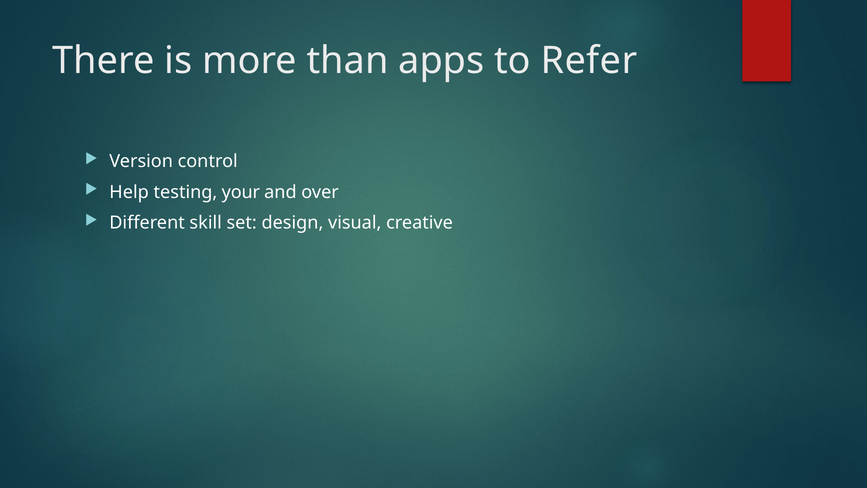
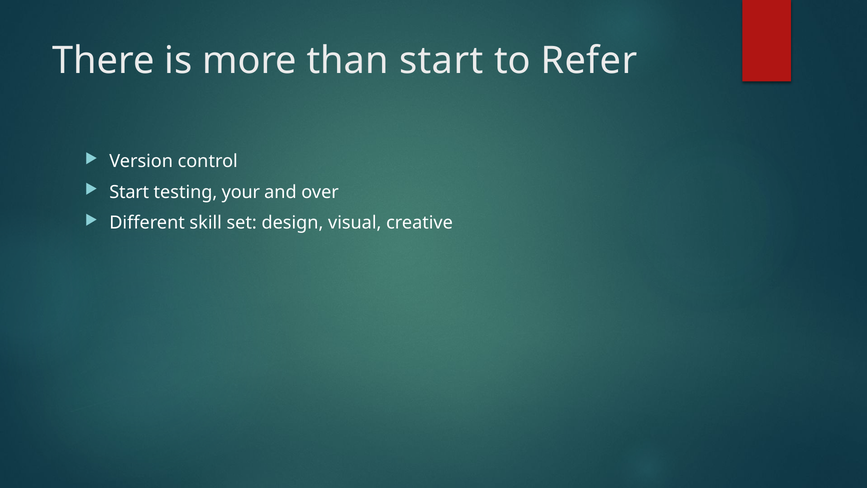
than apps: apps -> start
Help at (129, 192): Help -> Start
